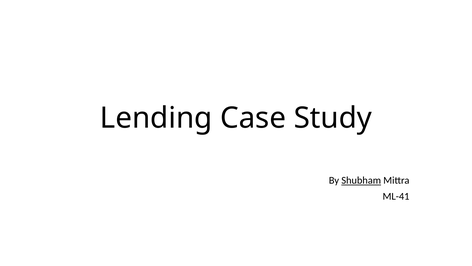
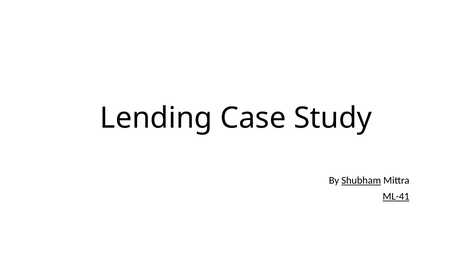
ML-41 underline: none -> present
